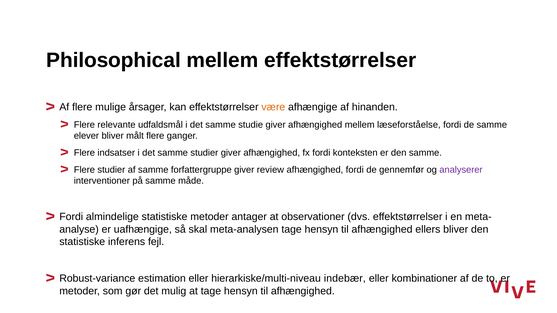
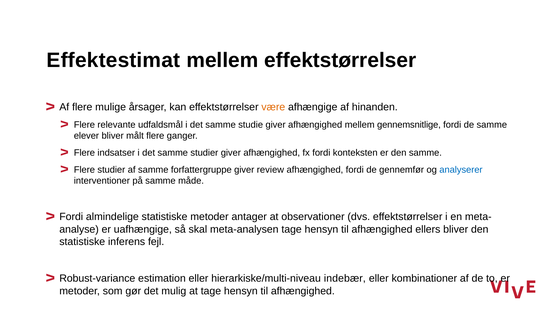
Philosophical: Philosophical -> Effektestimat
læseforståelse: læseforståelse -> gennemsnitlige
analyserer colour: purple -> blue
